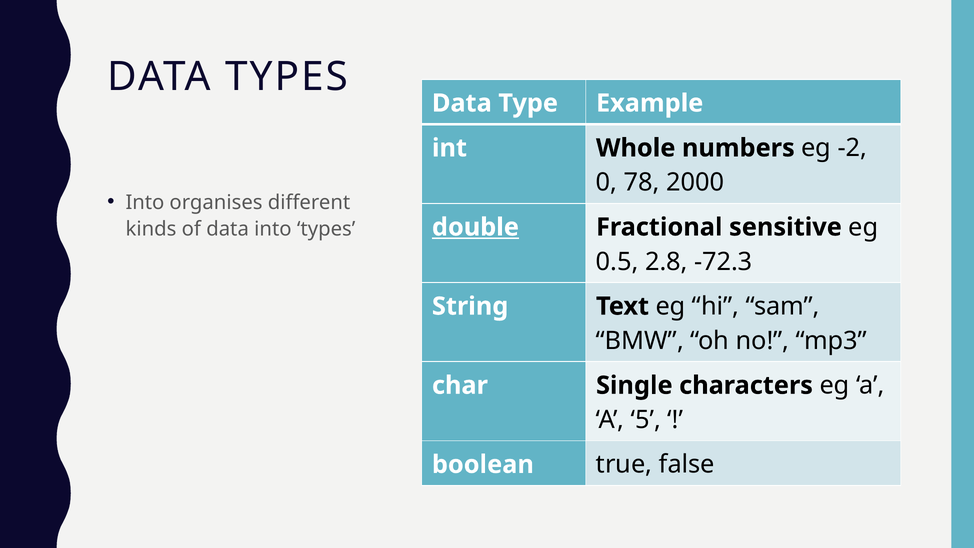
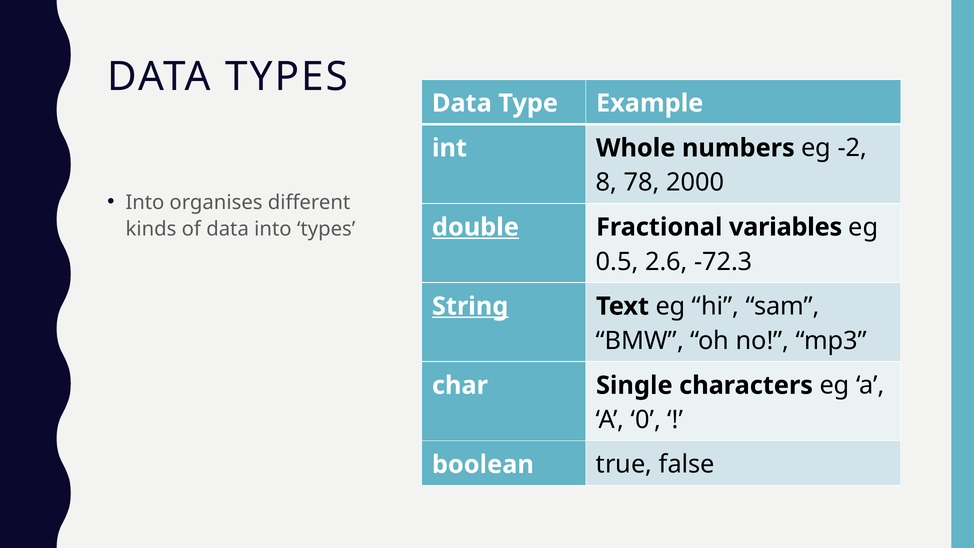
0: 0 -> 8
sensitive: sensitive -> variables
2.8: 2.8 -> 2.6
String underline: none -> present
5: 5 -> 0
